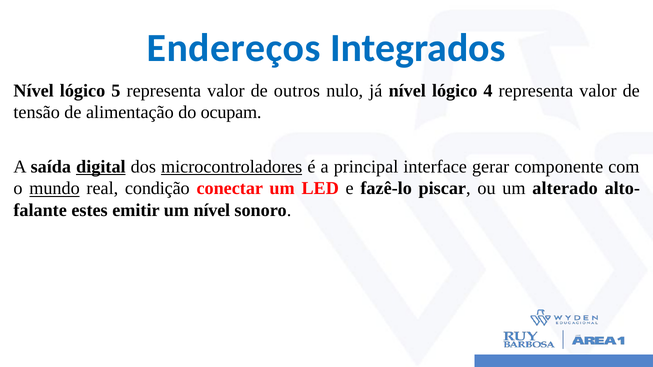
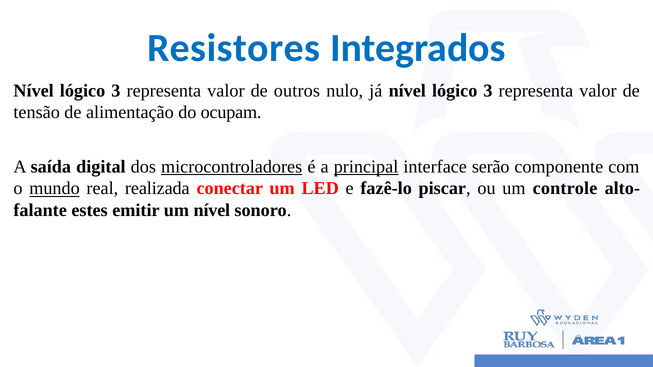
Endereços: Endereços -> Resistores
5 at (116, 91): 5 -> 3
já nível lógico 4: 4 -> 3
digital underline: present -> none
principal underline: none -> present
gerar: gerar -> serão
condição: condição -> realizada
alterado: alterado -> controle
